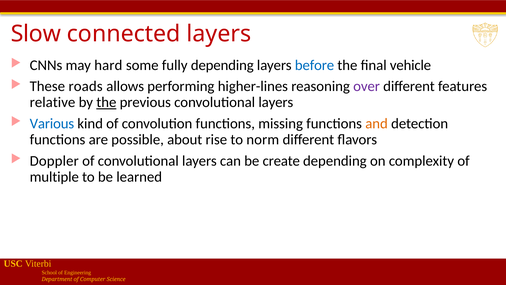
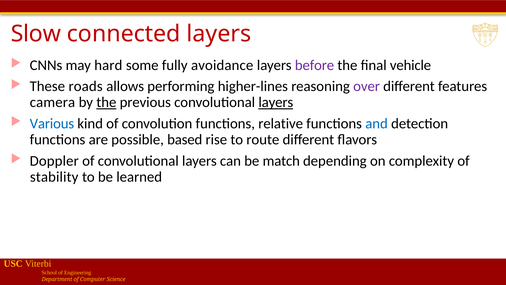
fully depending: depending -> avoidance
before colour: blue -> purple
relative: relative -> camera
layers at (276, 102) underline: none -> present
missing: missing -> relative
and colour: orange -> blue
about: about -> based
norm: norm -> route
create: create -> match
multiple: multiple -> stability
